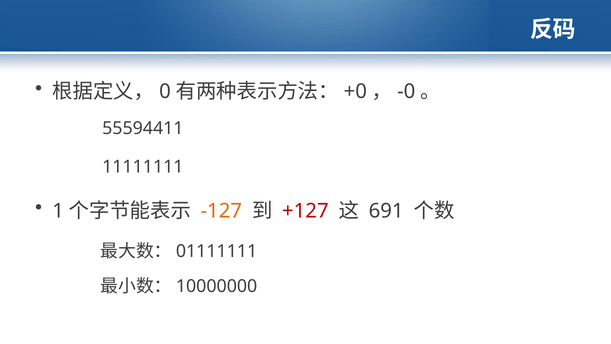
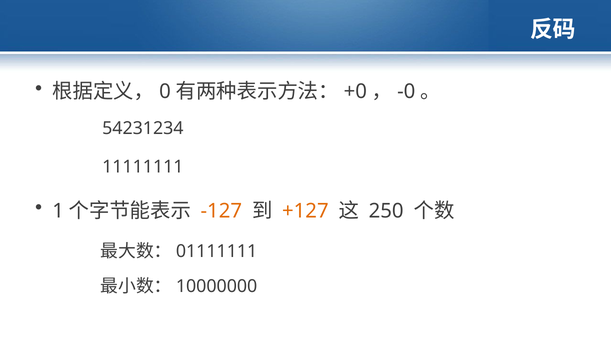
55594411: 55594411 -> 54231234
+127 colour: red -> orange
691: 691 -> 250
